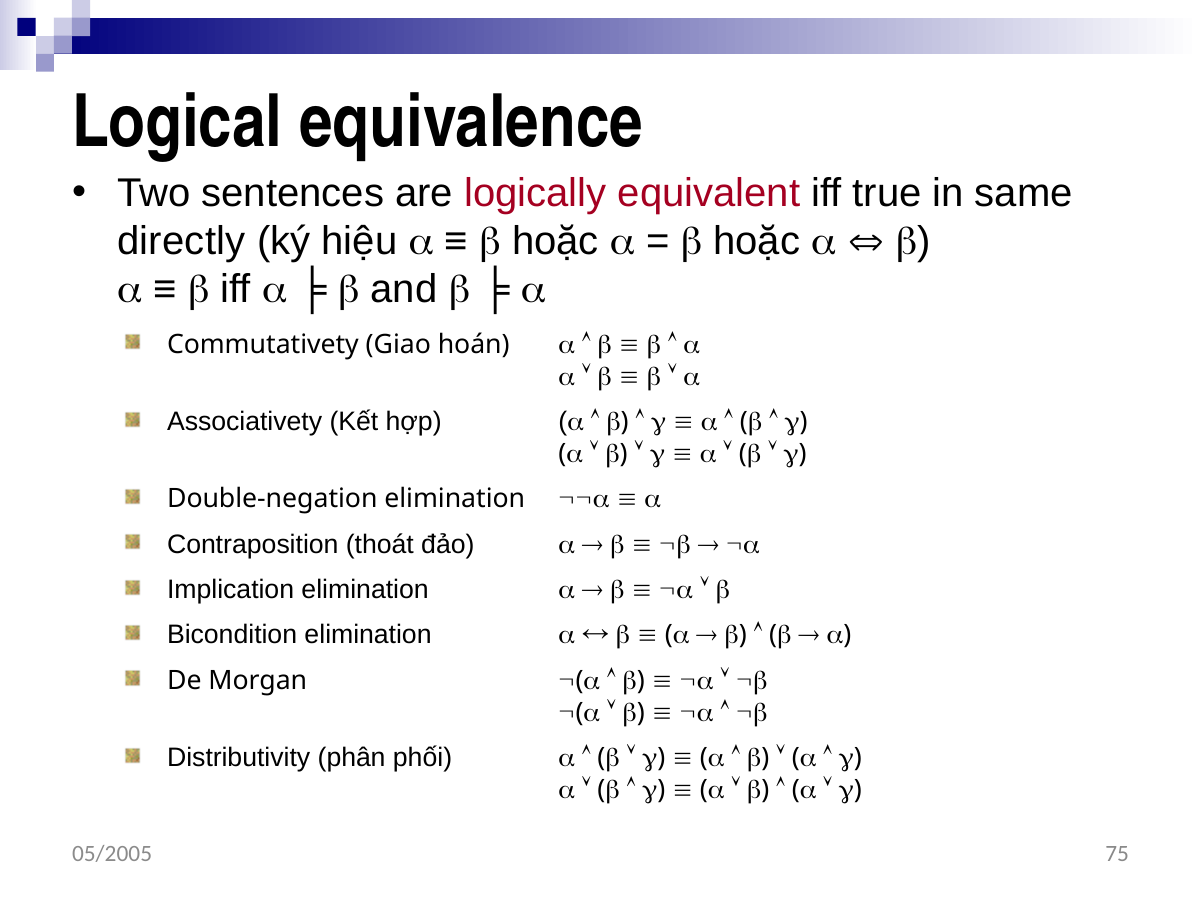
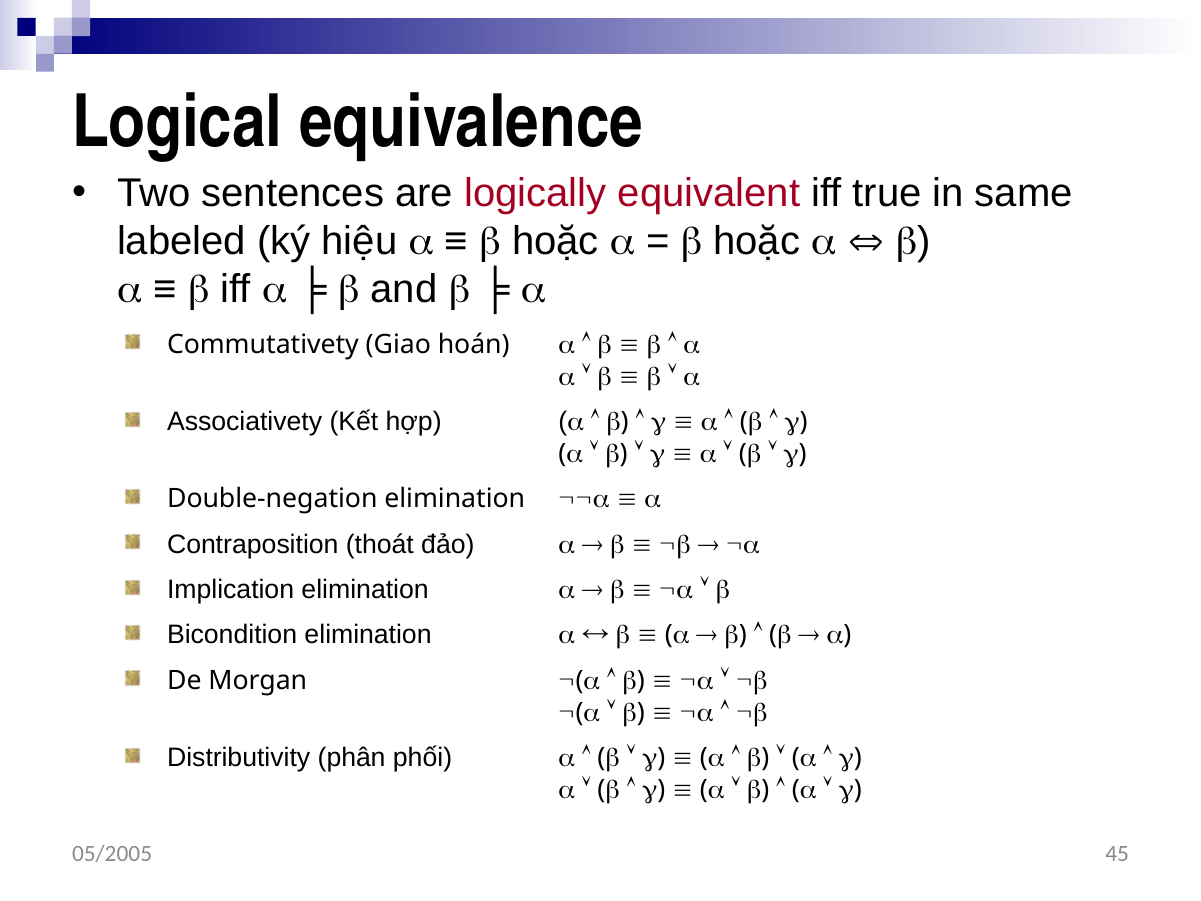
directly: directly -> labeled
75: 75 -> 45
